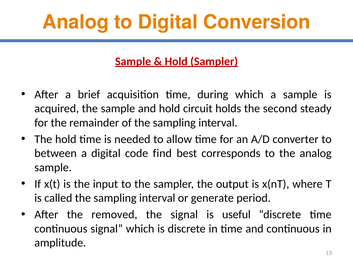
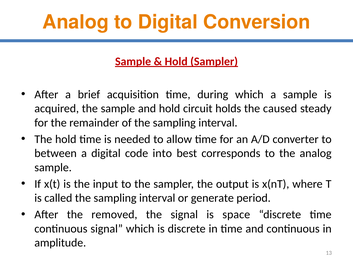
second: second -> caused
find: find -> into
useful: useful -> space
